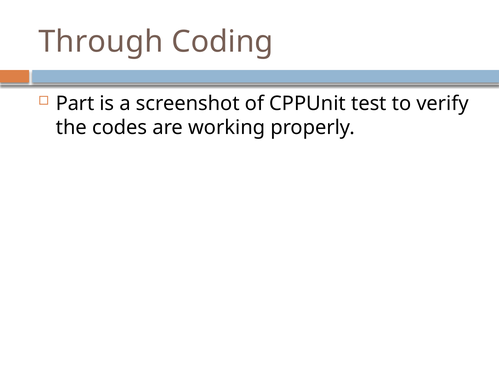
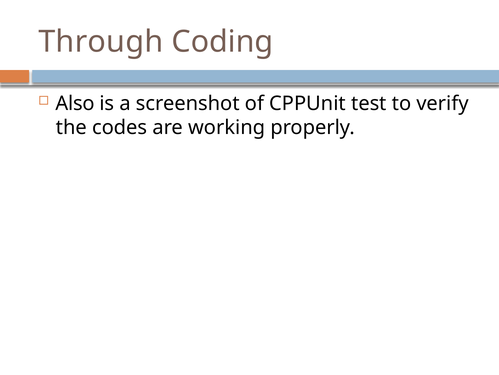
Part: Part -> Also
